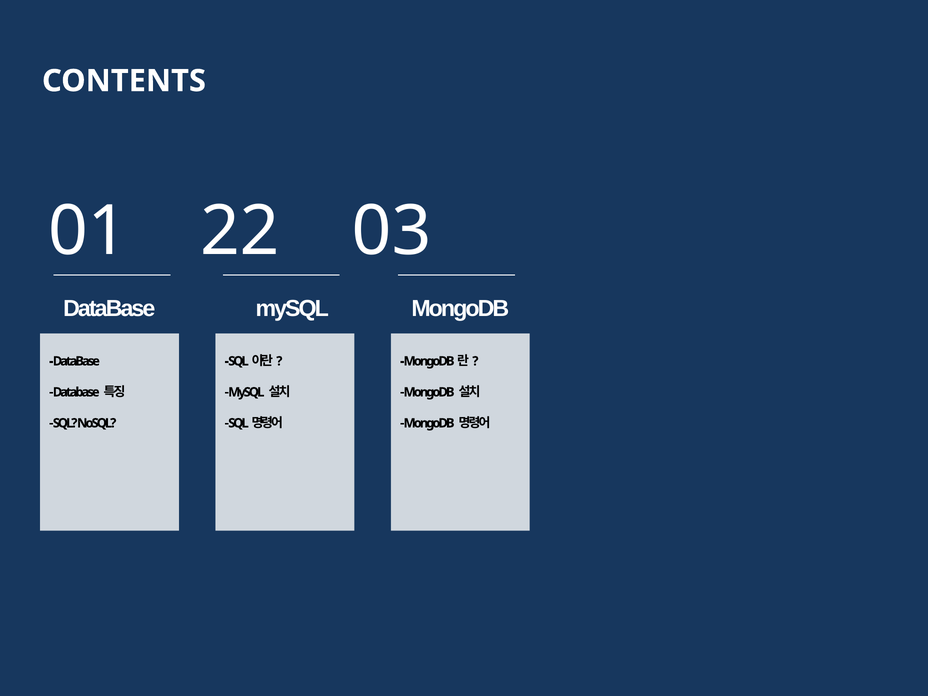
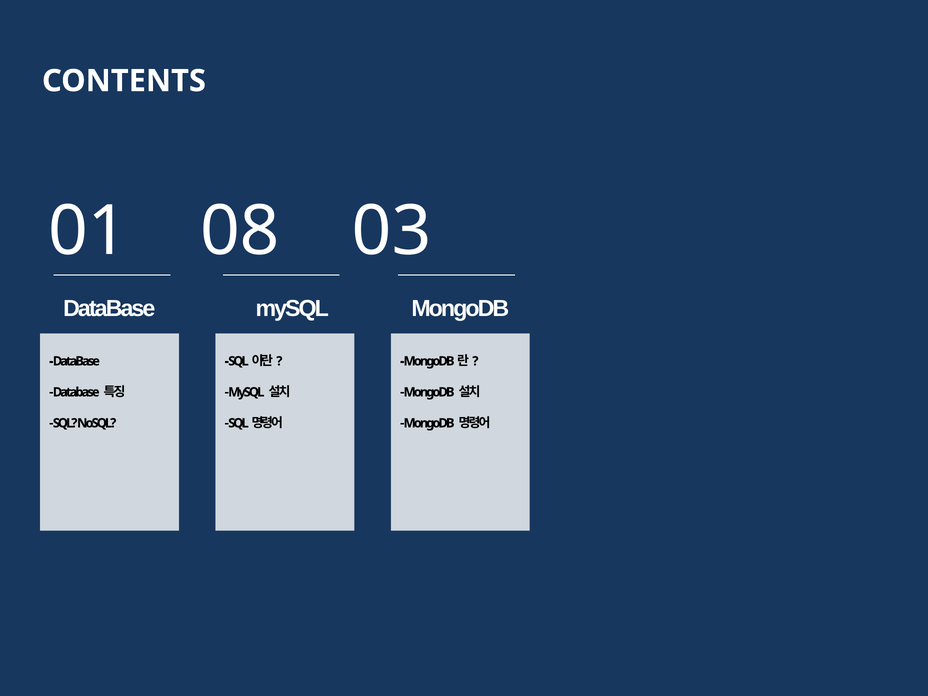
22: 22 -> 08
